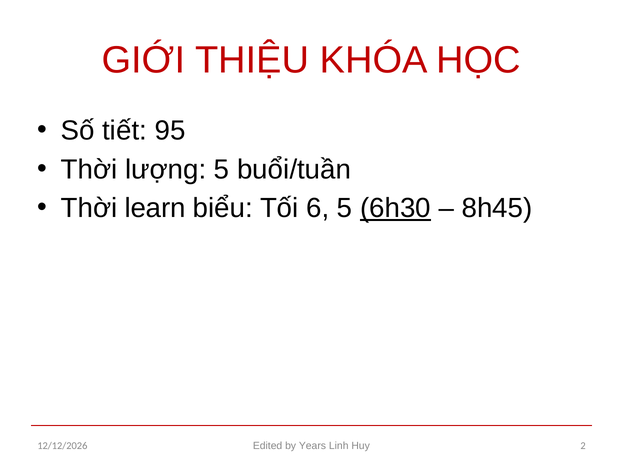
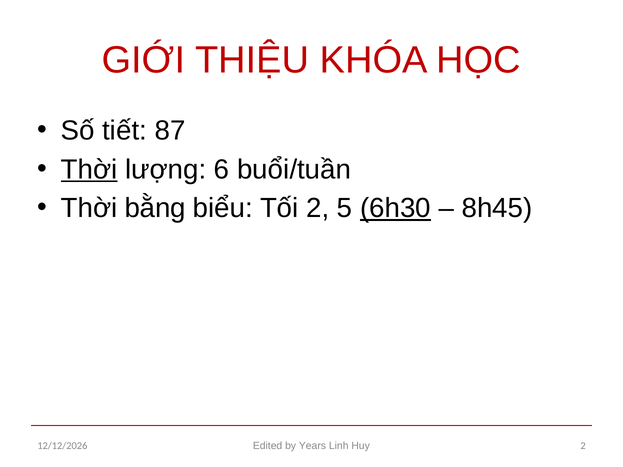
95: 95 -> 87
Thời at (89, 169) underline: none -> present
lượng 5: 5 -> 6
learn: learn -> bằng
Tối 6: 6 -> 2
